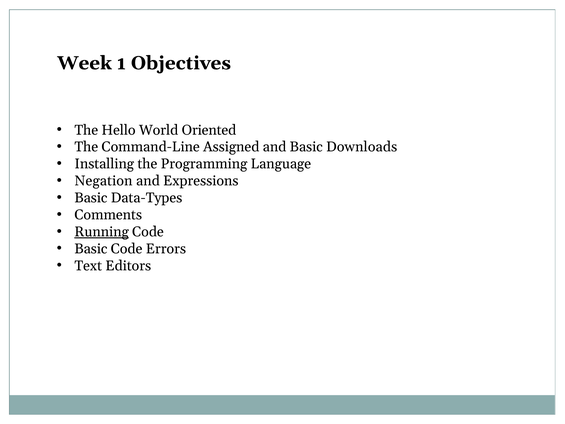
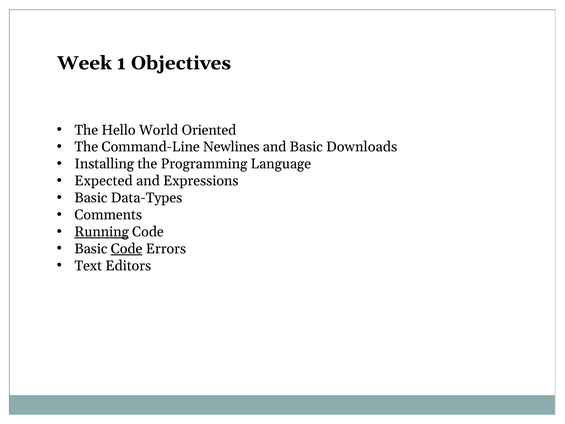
Assigned: Assigned -> Newlines
Negation: Negation -> Expected
Code at (127, 249) underline: none -> present
